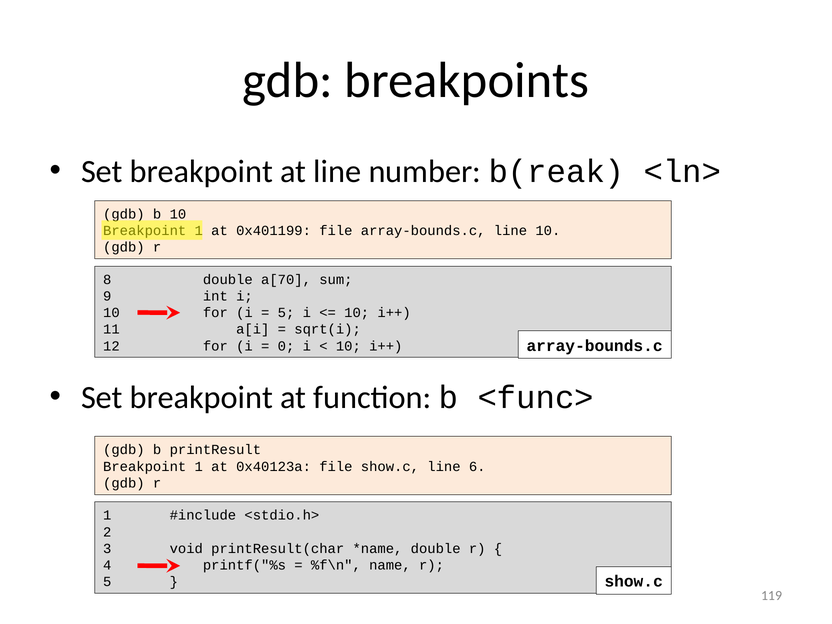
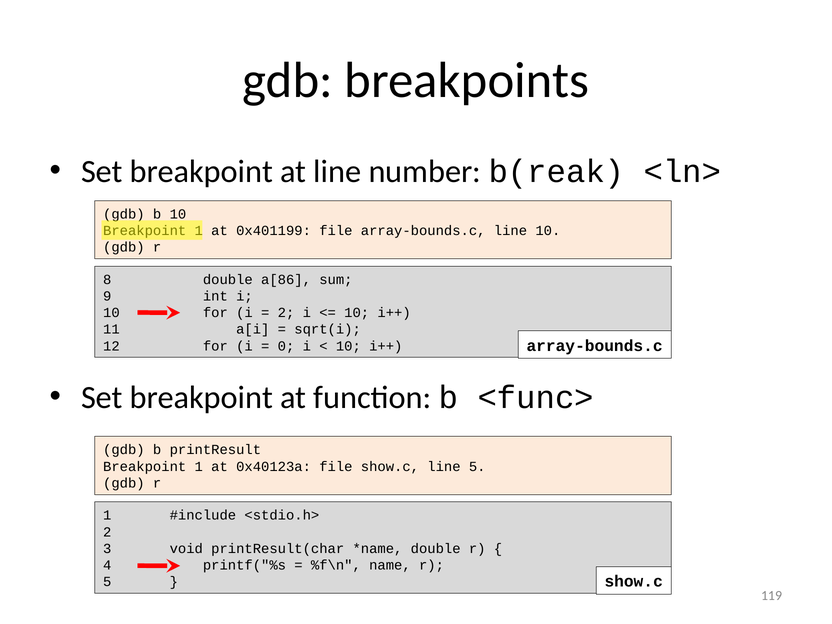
a[70: a[70 -> a[86
5 at (286, 313): 5 -> 2
line 6: 6 -> 5
